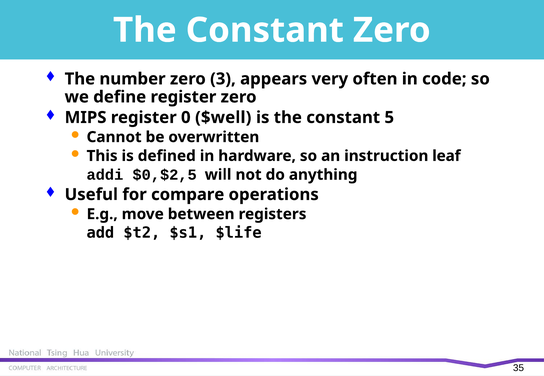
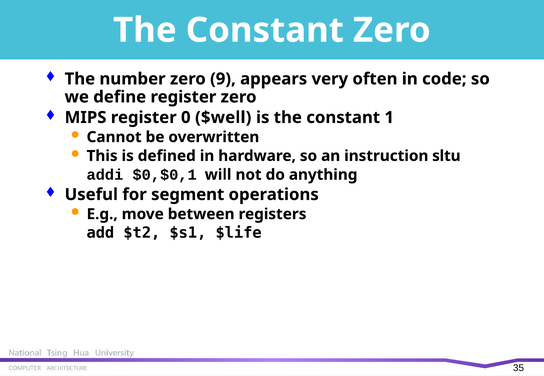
3: 3 -> 9
5: 5 -> 1
leaf: leaf -> sltu
$0,$2,5: $0,$2,5 -> $0,$0,1
compare: compare -> segment
